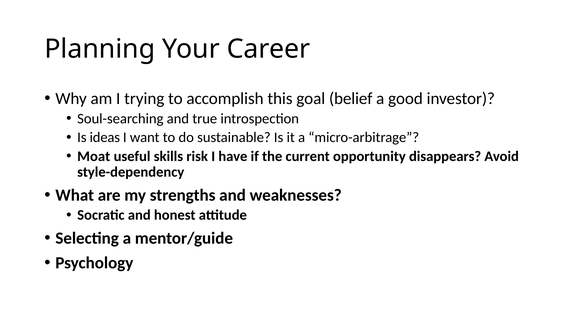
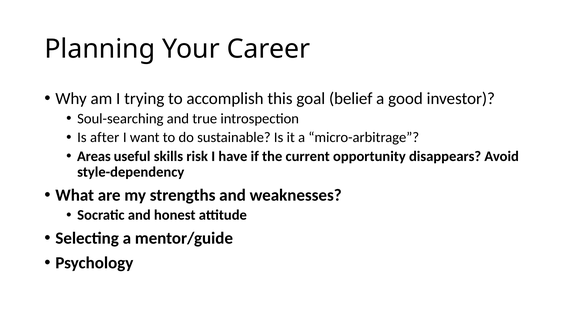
ideas: ideas -> after
Moat: Moat -> Areas
